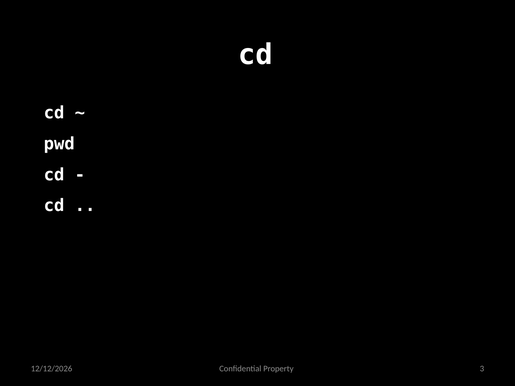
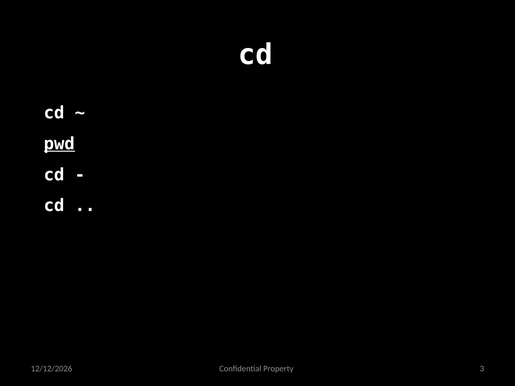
pwd underline: none -> present
